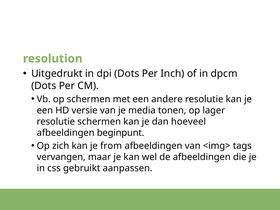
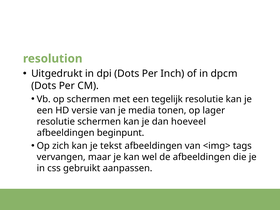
andere: andere -> tegelijk
from: from -> tekst
